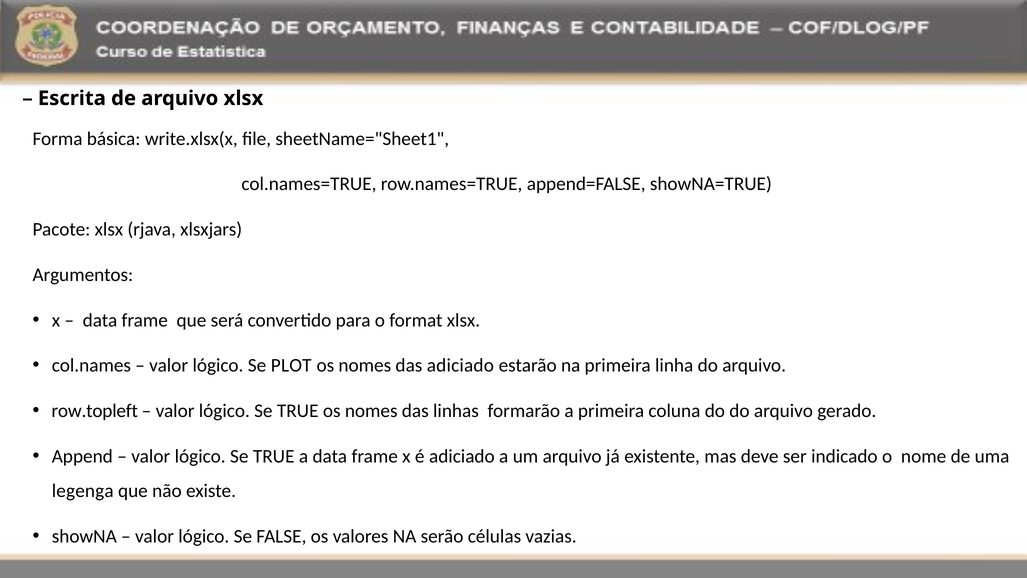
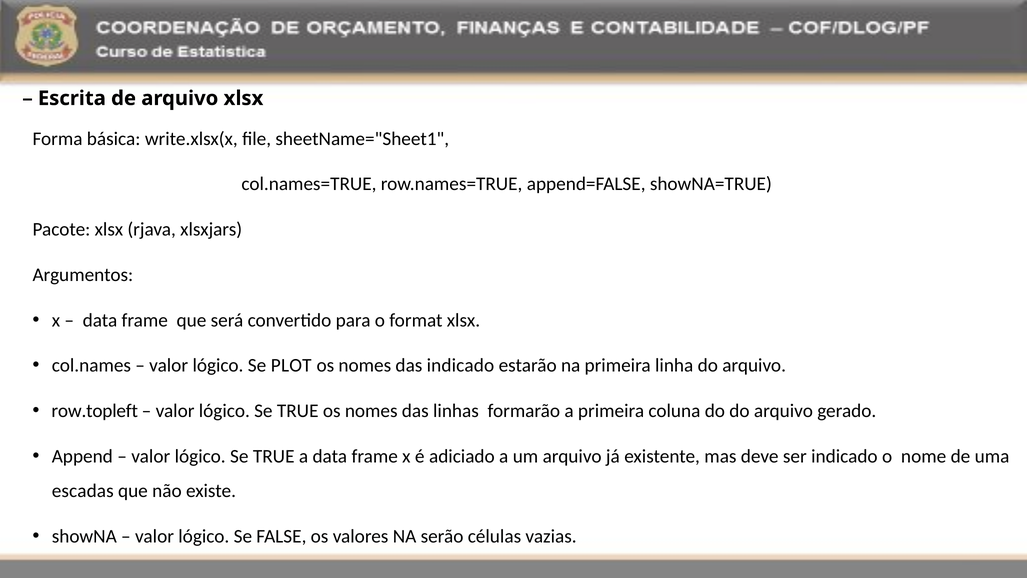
das adiciado: adiciado -> indicado
legenga: legenga -> escadas
